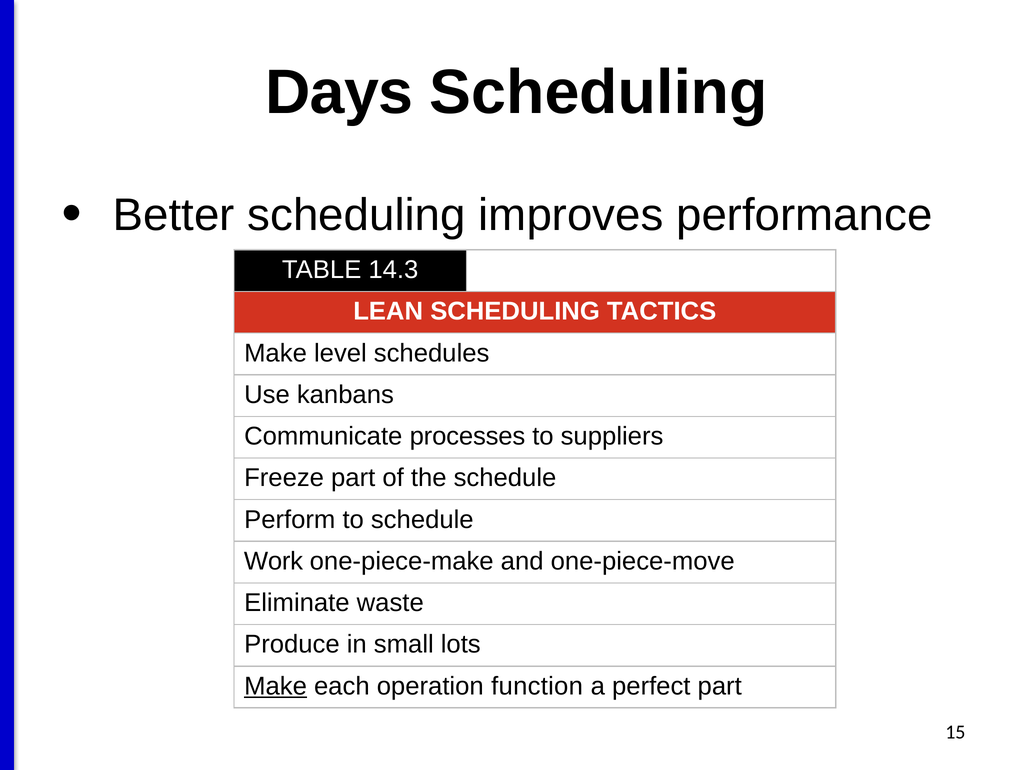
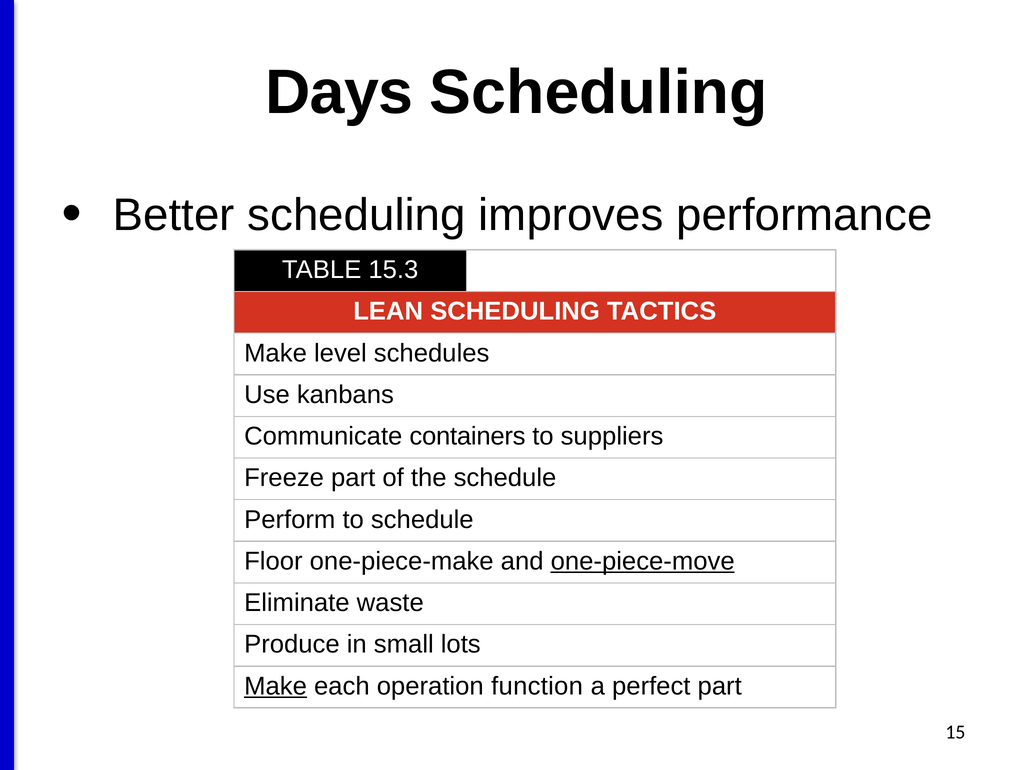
14.3: 14.3 -> 15.3
processes: processes -> containers
Work: Work -> Floor
one-piece-move underline: none -> present
